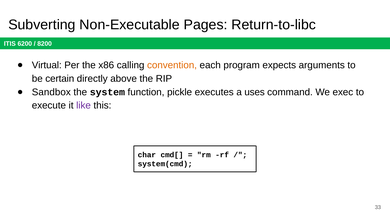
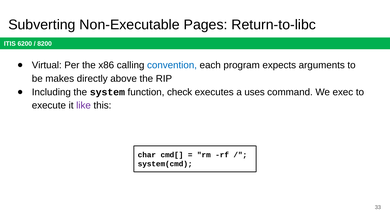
convention colour: orange -> blue
certain: certain -> makes
Sandbox: Sandbox -> Including
pickle: pickle -> check
